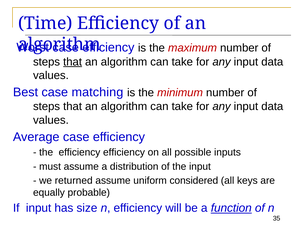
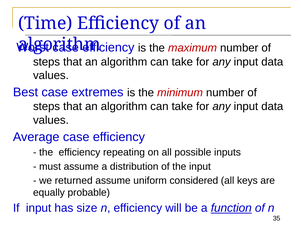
that at (73, 62) underline: present -> none
matching: matching -> extremes
efficiency efficiency: efficiency -> repeating
